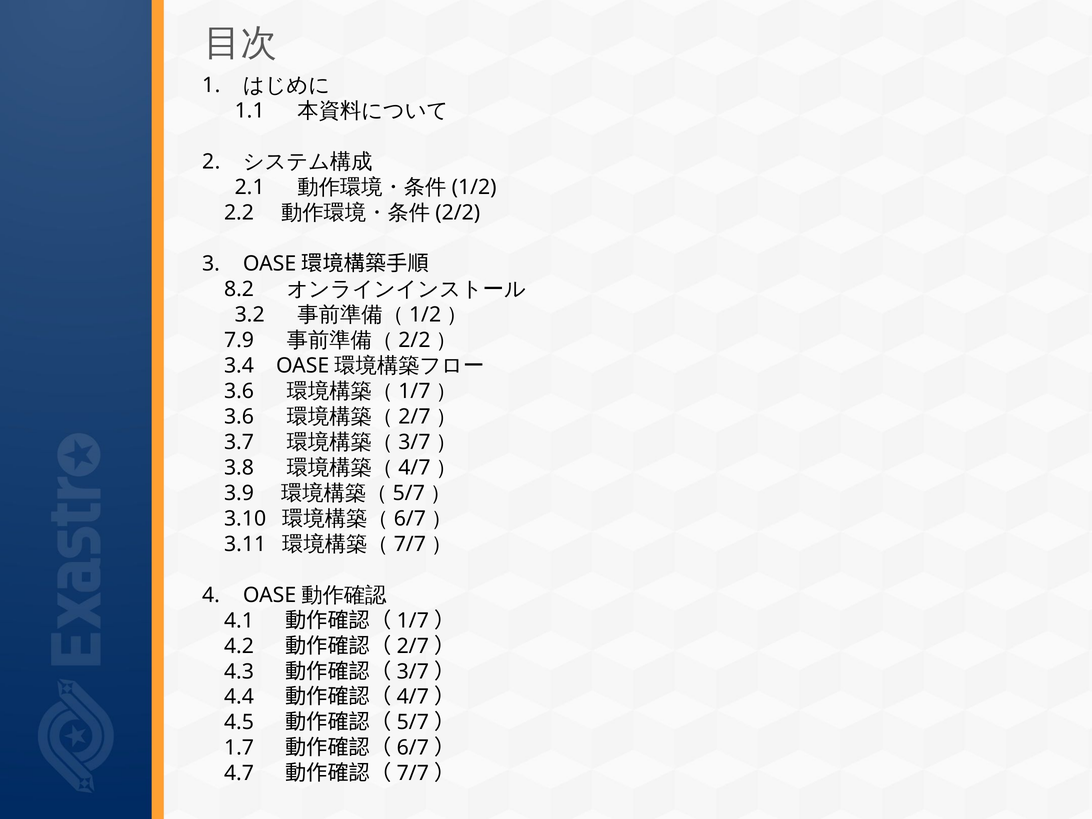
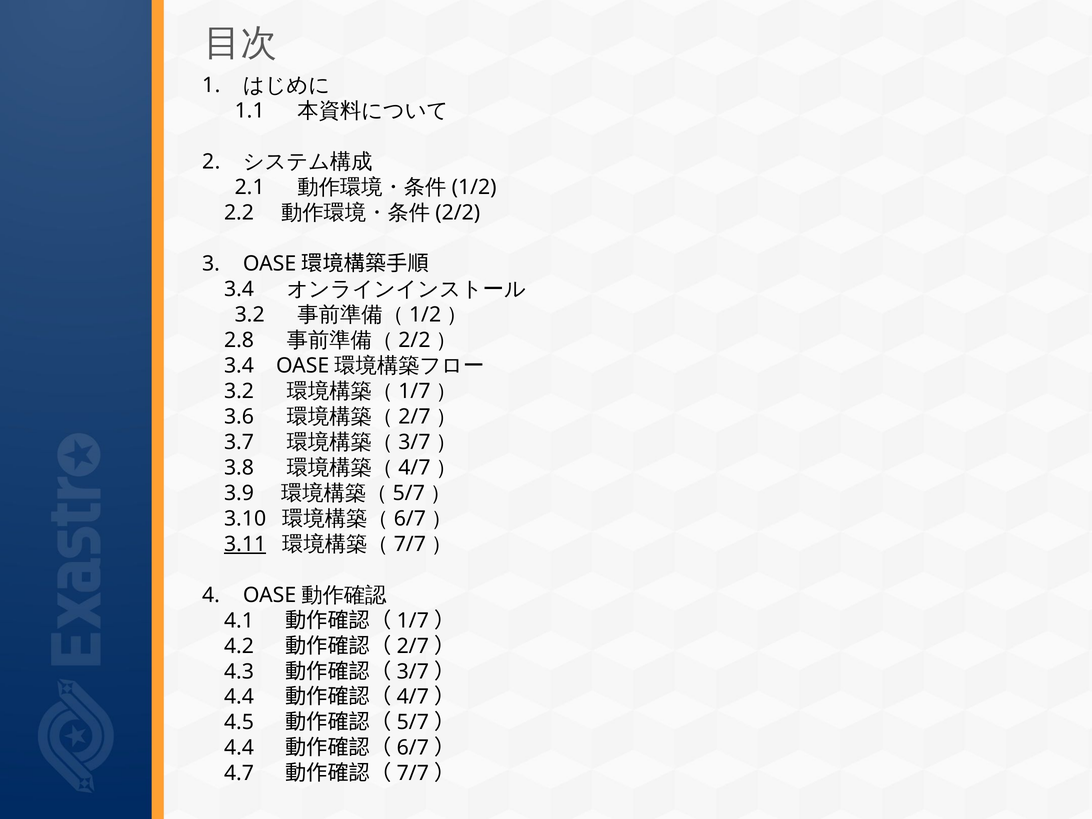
8.2 at (239, 289): 8.2 -> 3.4
7.9: 7.9 -> 2.8
3.6 at (239, 391): 3.6 -> 3.2
3.11 underline: none -> present
1.7 at (239, 748): 1.7 -> 4.4
